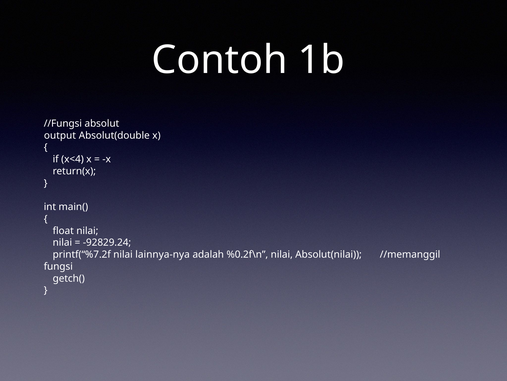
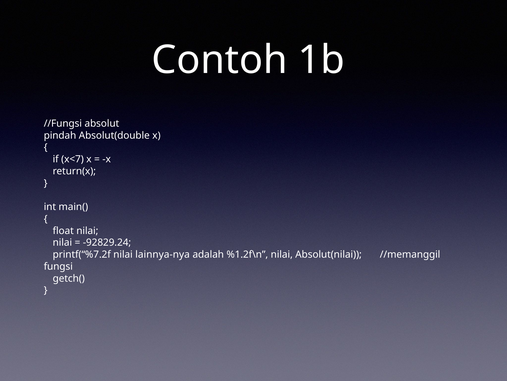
output: output -> pindah
x<4: x<4 -> x<7
%0.2f\n: %0.2f\n -> %1.2f\n
